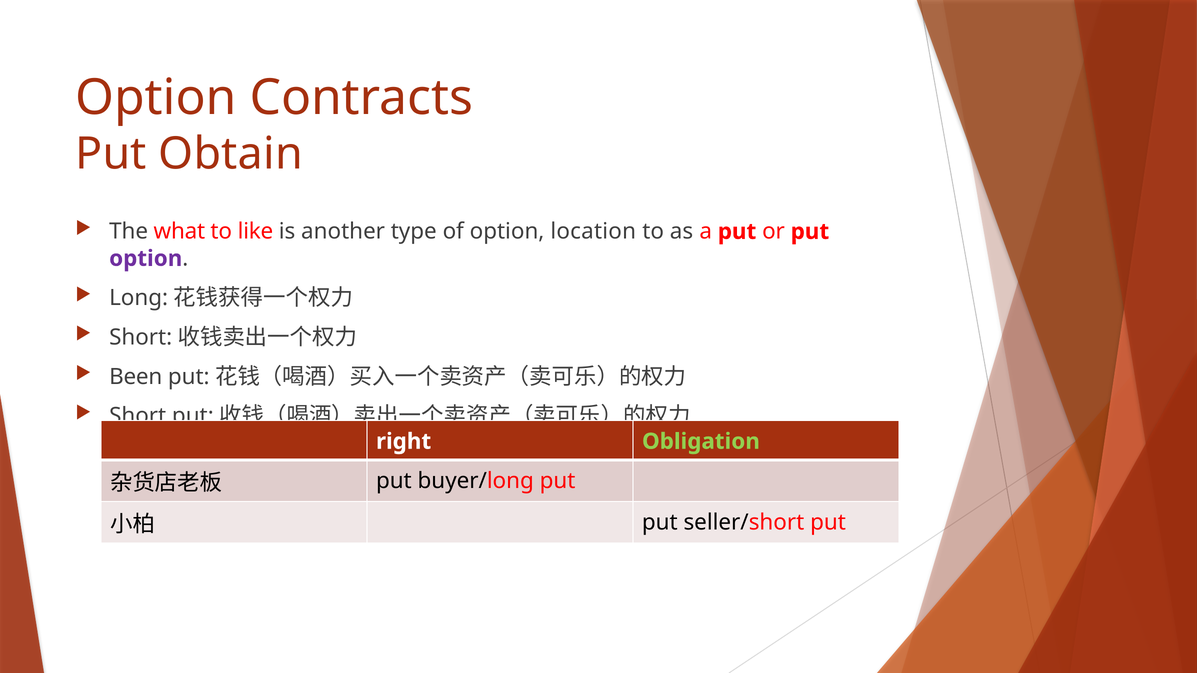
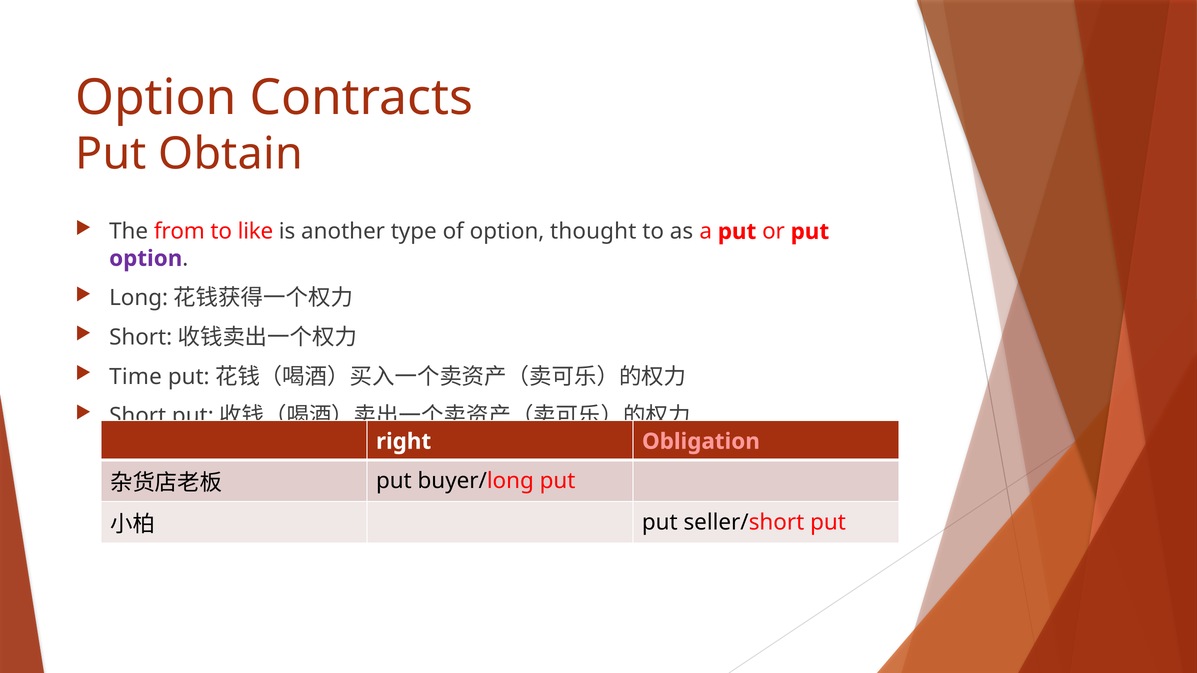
what: what -> from
location: location -> thought
Been: Been -> Time
Obligation colour: light green -> pink
